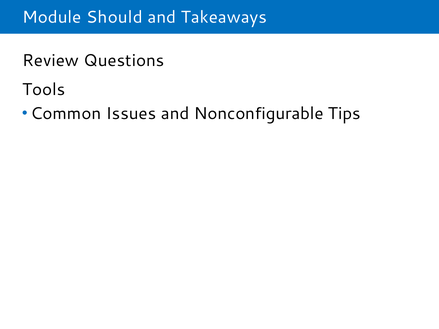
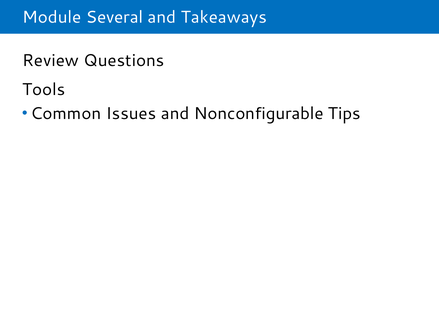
Should: Should -> Several
